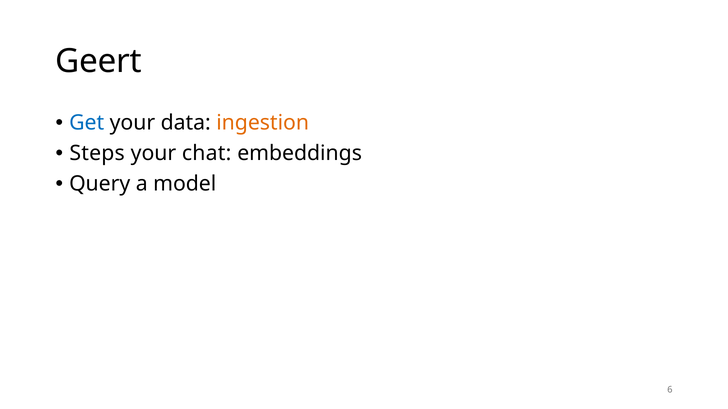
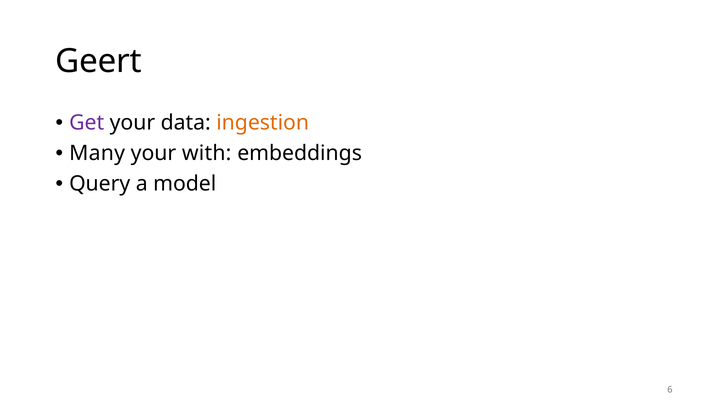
Get colour: blue -> purple
Steps: Steps -> Many
chat: chat -> with
